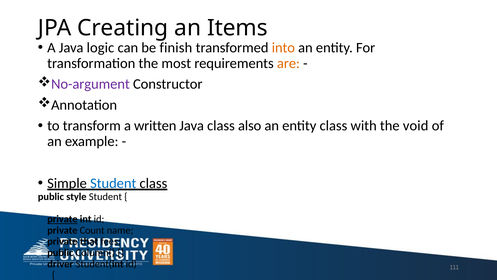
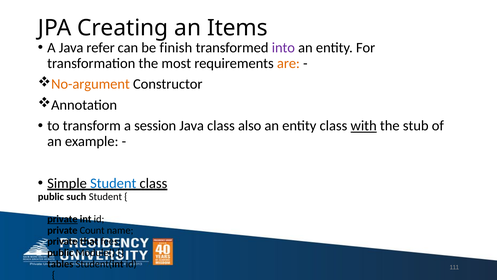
logic: logic -> refer
into colour: orange -> purple
No-argument colour: purple -> orange
written: written -> session
with underline: none -> present
the void: void -> stub
style: style -> such
Column(: Column( -> Module(
driver: driver -> tables
